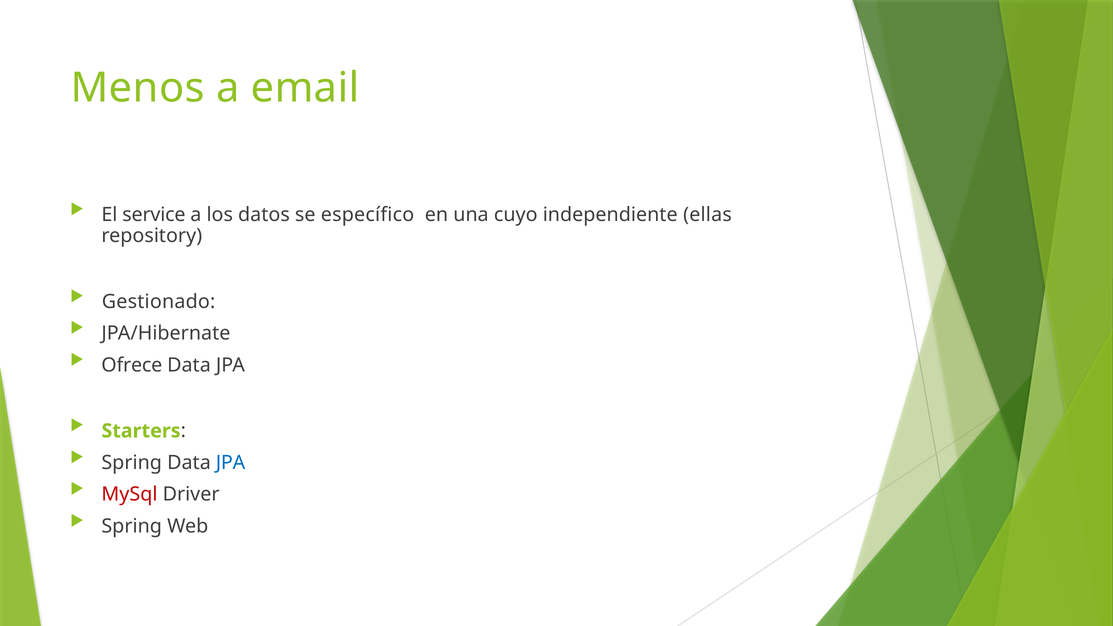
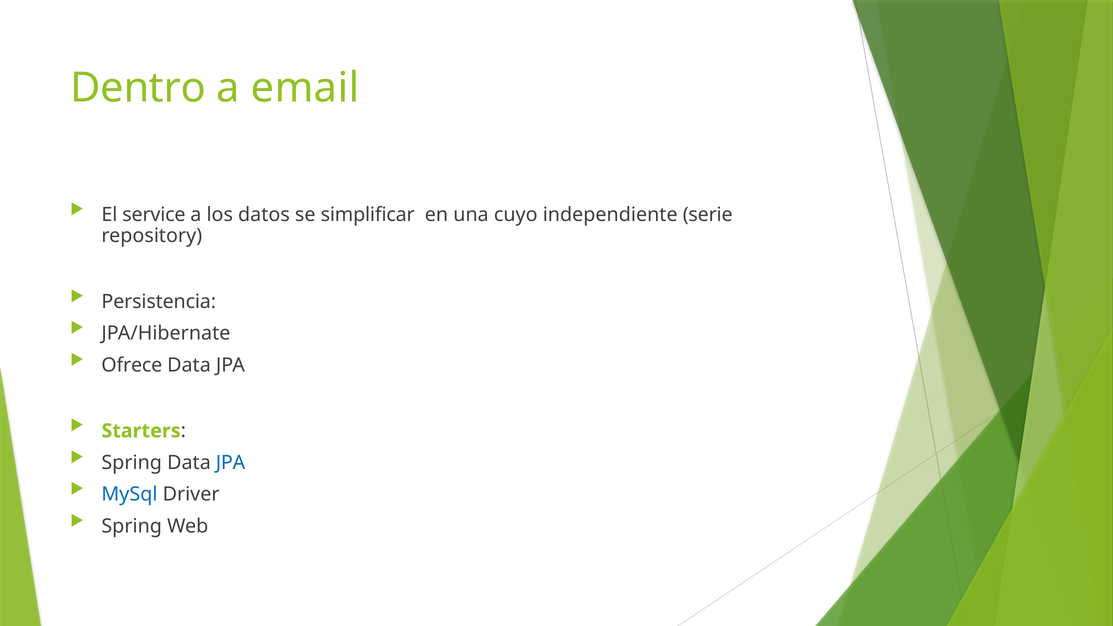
Menos: Menos -> Dentro
específico: específico -> simplificar
ellas: ellas -> serie
Gestionado: Gestionado -> Persistencia
MySql colour: red -> blue
